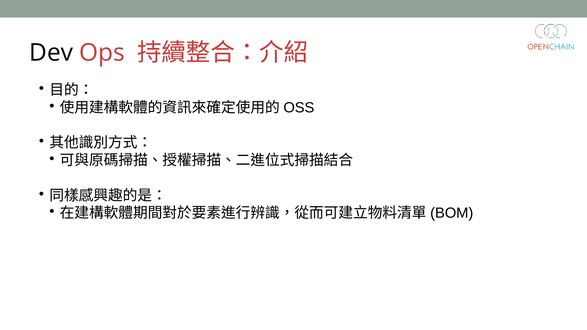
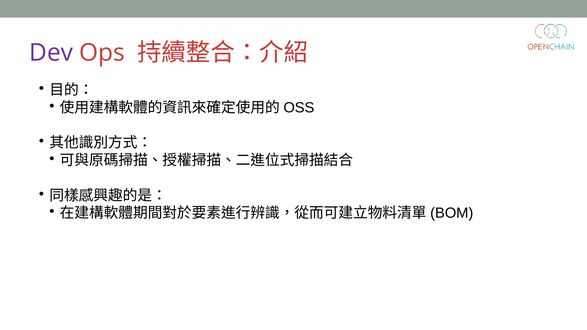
Dev colour: black -> purple
